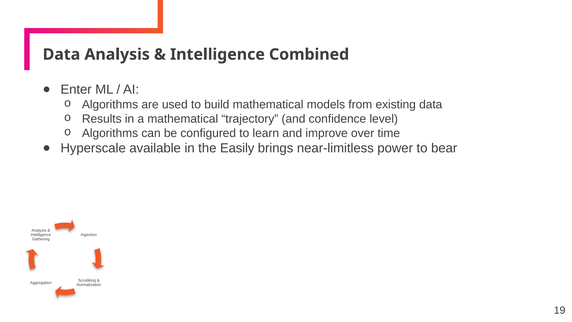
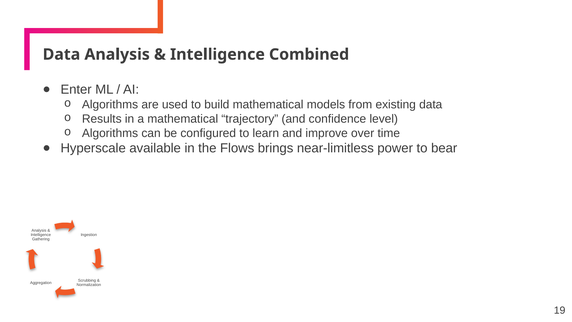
Easily: Easily -> Flows
